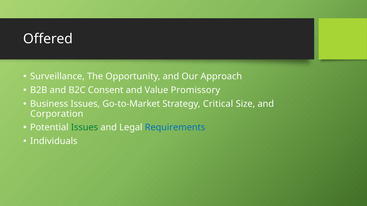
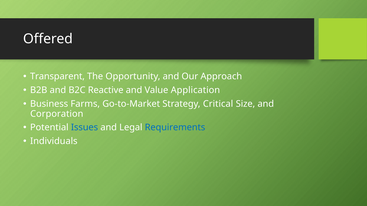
Surveillance: Surveillance -> Transparent
Consent: Consent -> Reactive
Promissory: Promissory -> Application
Business Issues: Issues -> Farms
Issues at (85, 128) colour: green -> blue
